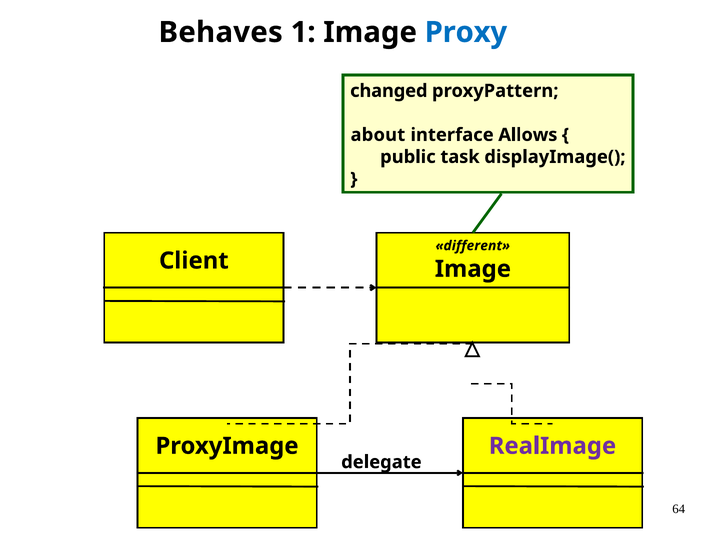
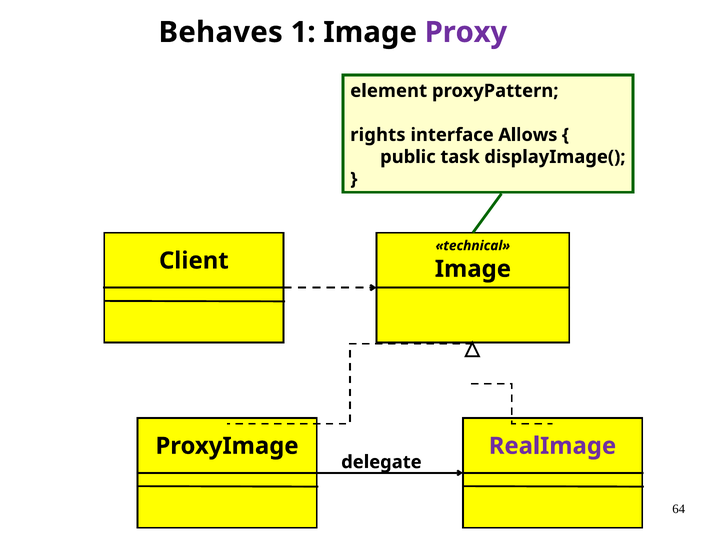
Proxy colour: blue -> purple
changed: changed -> element
about: about -> rights
different: different -> technical
